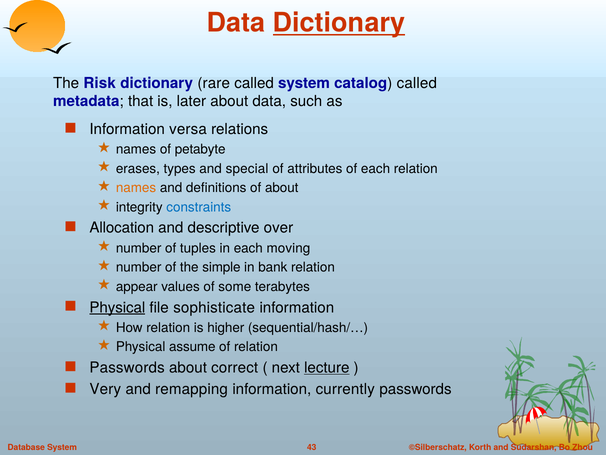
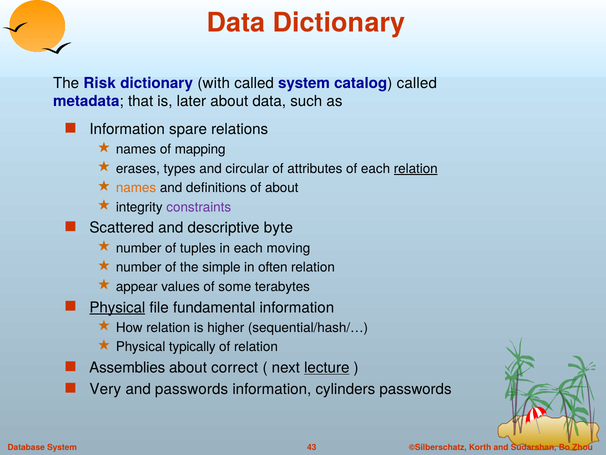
Dictionary at (339, 23) underline: present -> none
rare: rare -> with
versa: versa -> spare
petabyte: petabyte -> mapping
special: special -> circular
relation at (416, 168) underline: none -> present
constraints colour: blue -> purple
Allocation: Allocation -> Scattered
over: over -> byte
bank: bank -> often
sophisticate: sophisticate -> fundamental
assume: assume -> typically
Passwords at (127, 367): Passwords -> Assemblies
and remapping: remapping -> passwords
currently: currently -> cylinders
